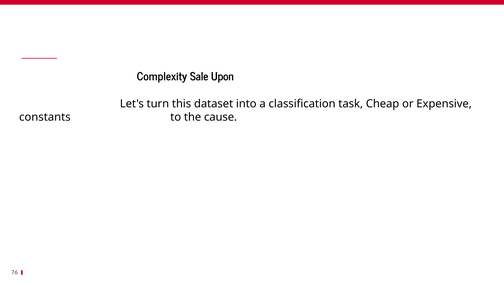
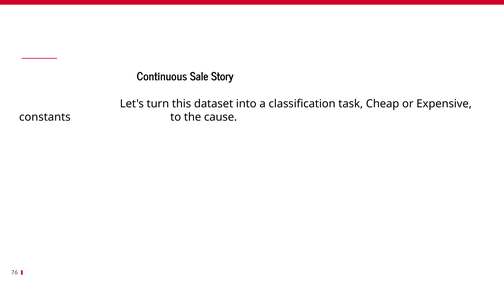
Complexity: Complexity -> Continuous
Upon: Upon -> Story
